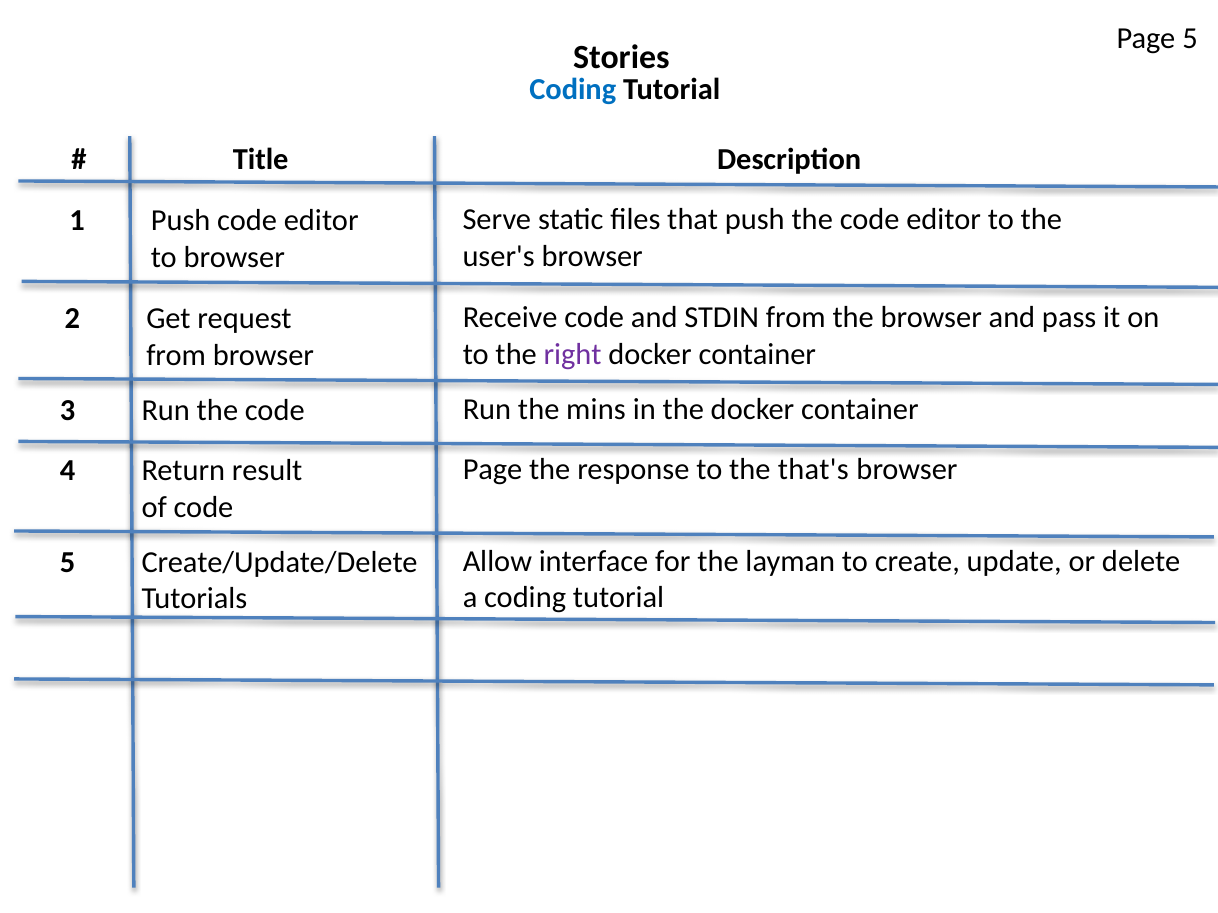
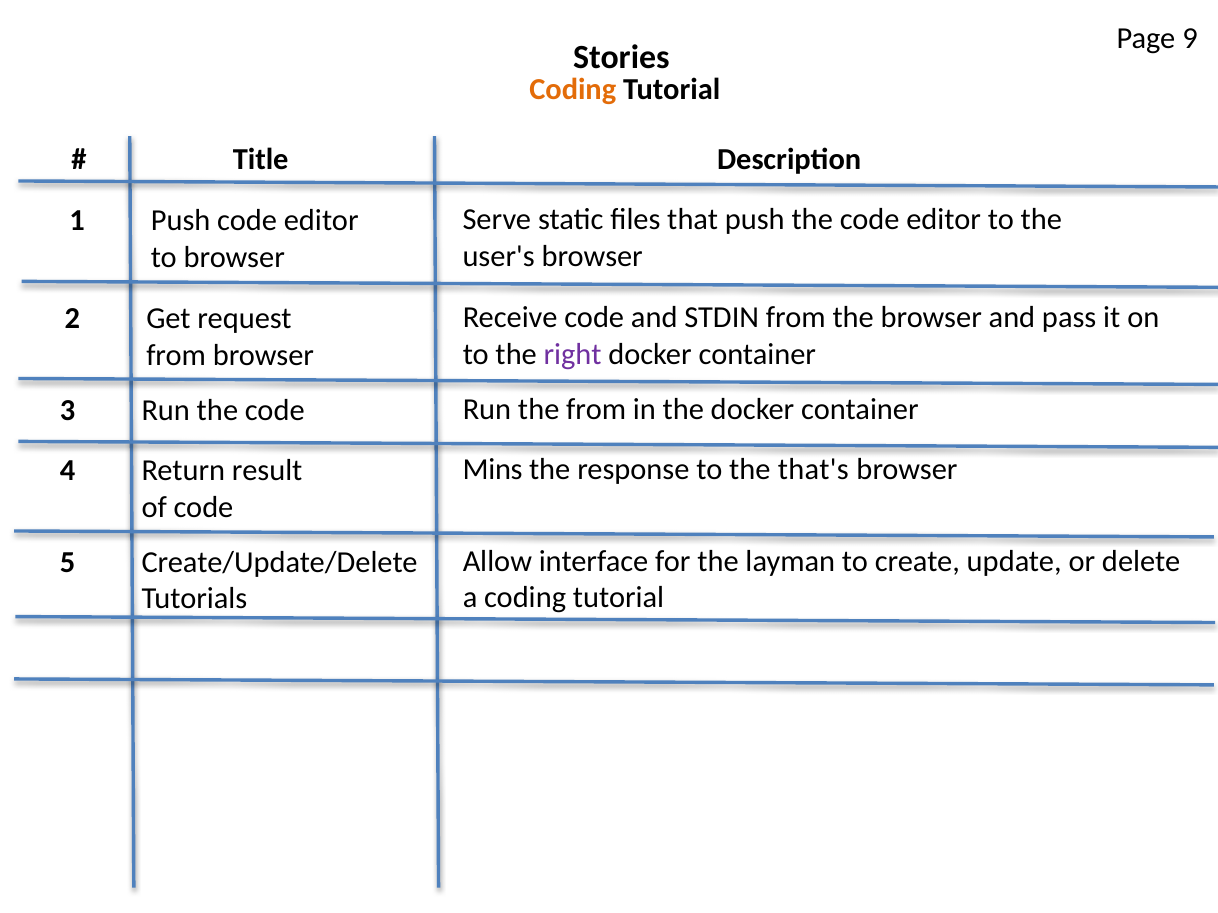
Page 5: 5 -> 9
Coding at (573, 90) colour: blue -> orange
the mins: mins -> from
4 Page: Page -> Mins
